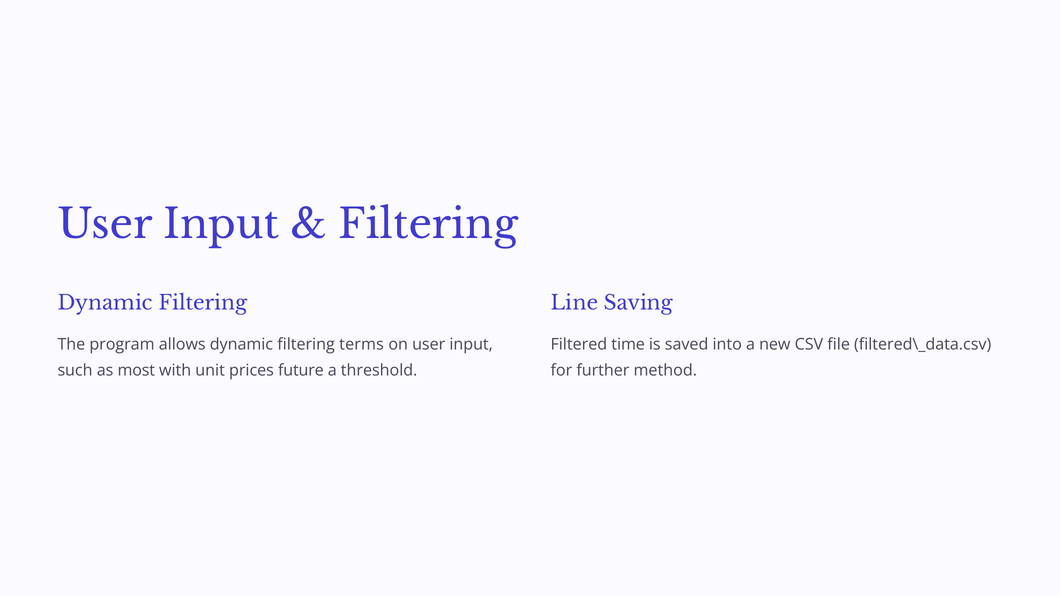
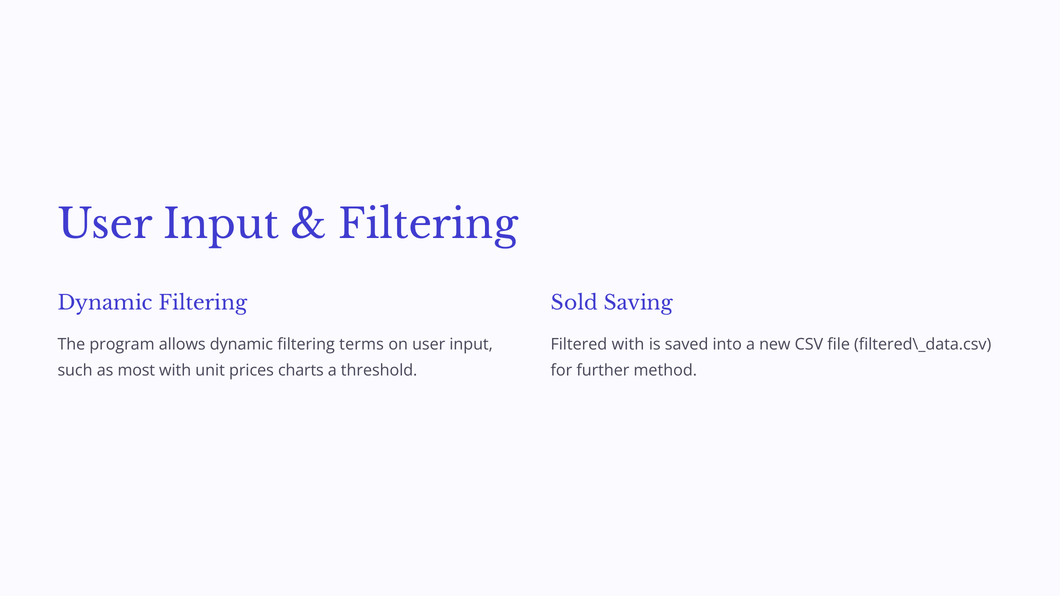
Line: Line -> Sold
Filtered time: time -> with
future: future -> charts
